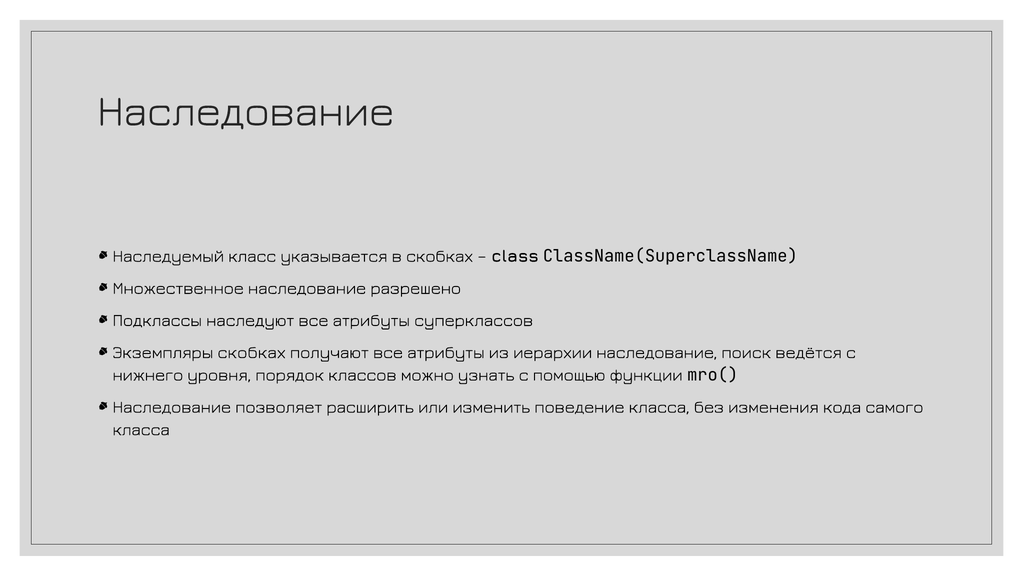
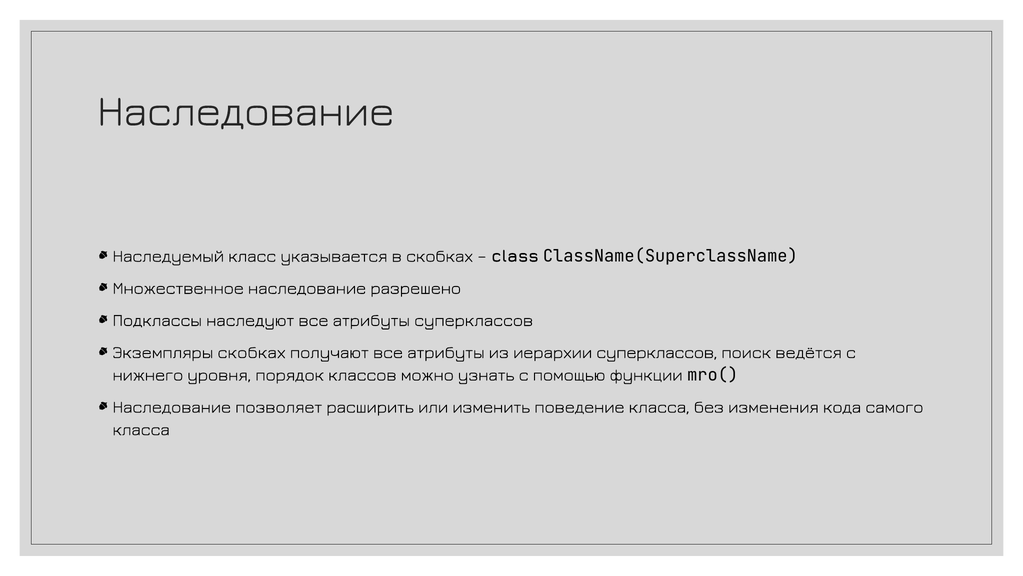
иерархии наследование: наследование -> суперклассов
